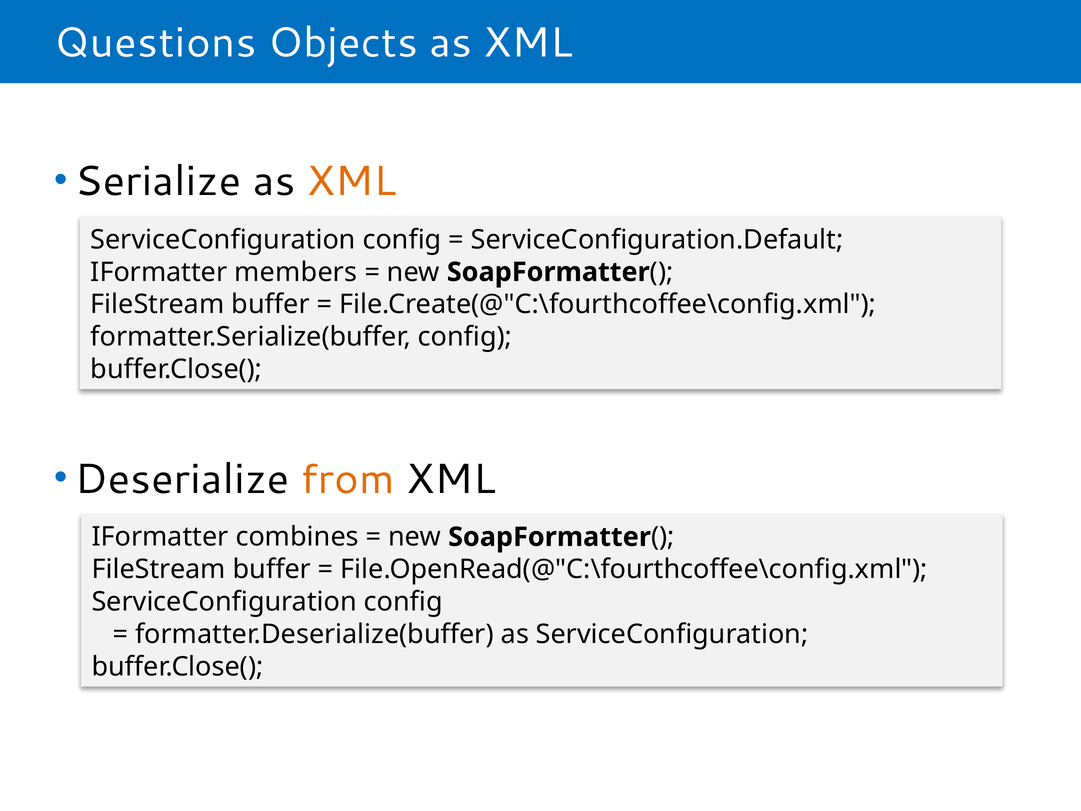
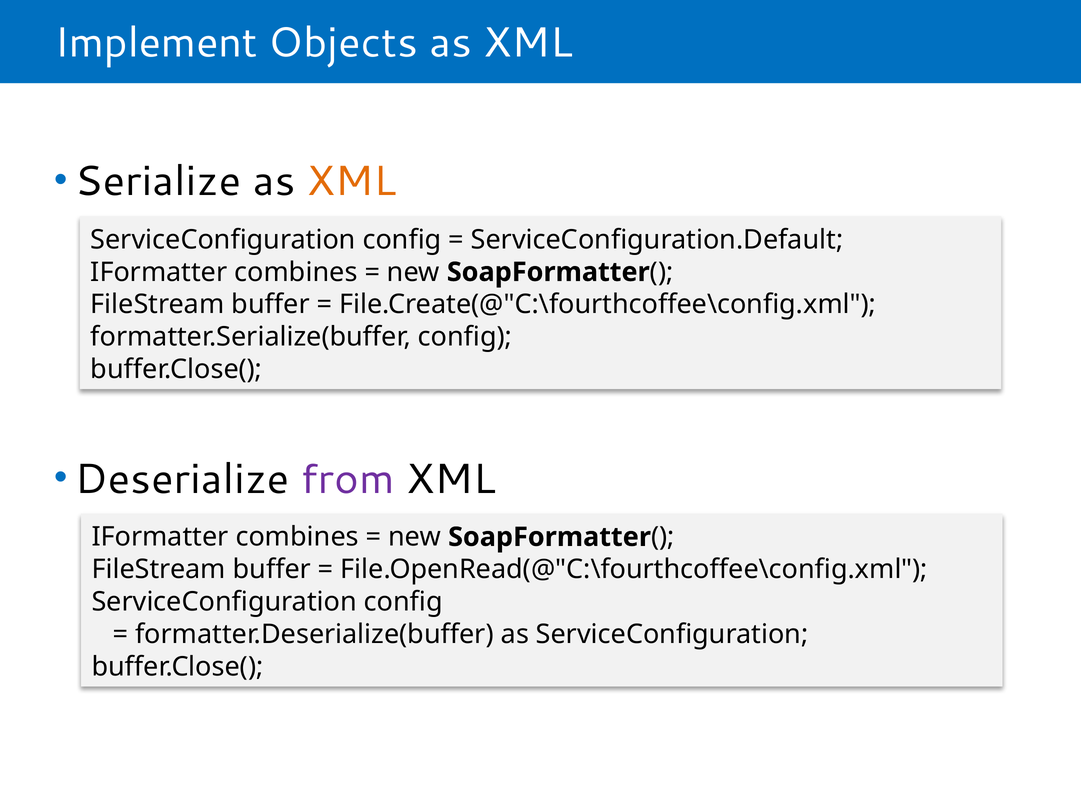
Questions: Questions -> Implement
members at (296, 272): members -> combines
from colour: orange -> purple
